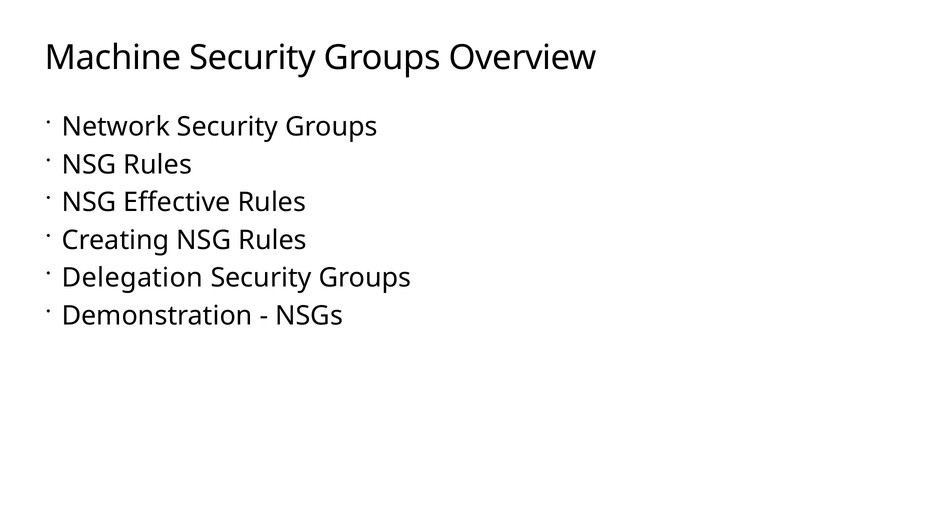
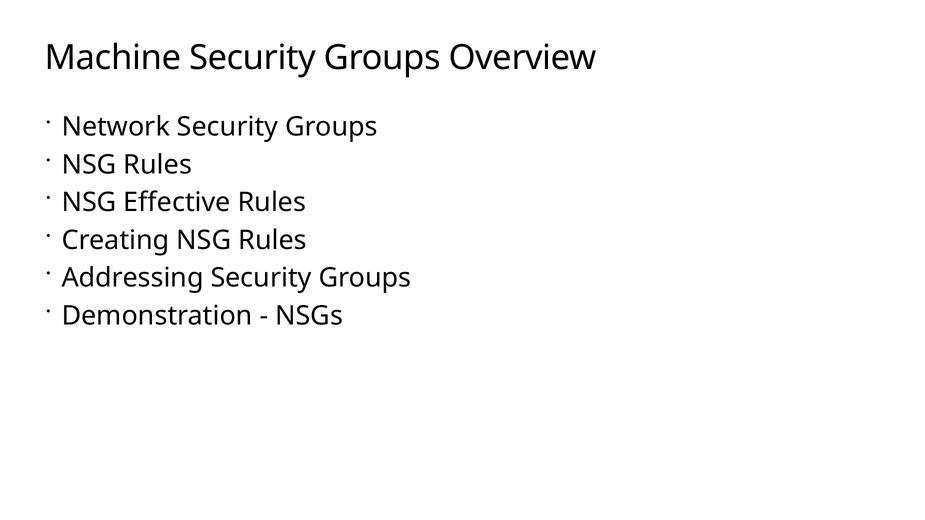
Delegation: Delegation -> Addressing
